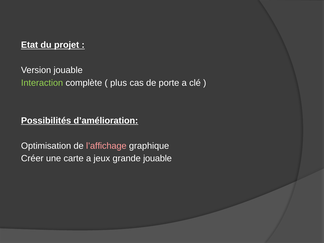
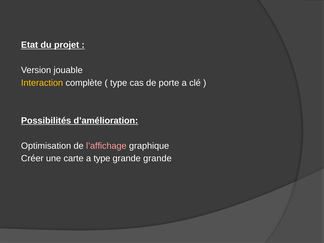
Interaction colour: light green -> yellow
plus at (119, 83): plus -> type
a jeux: jeux -> type
grande jouable: jouable -> grande
